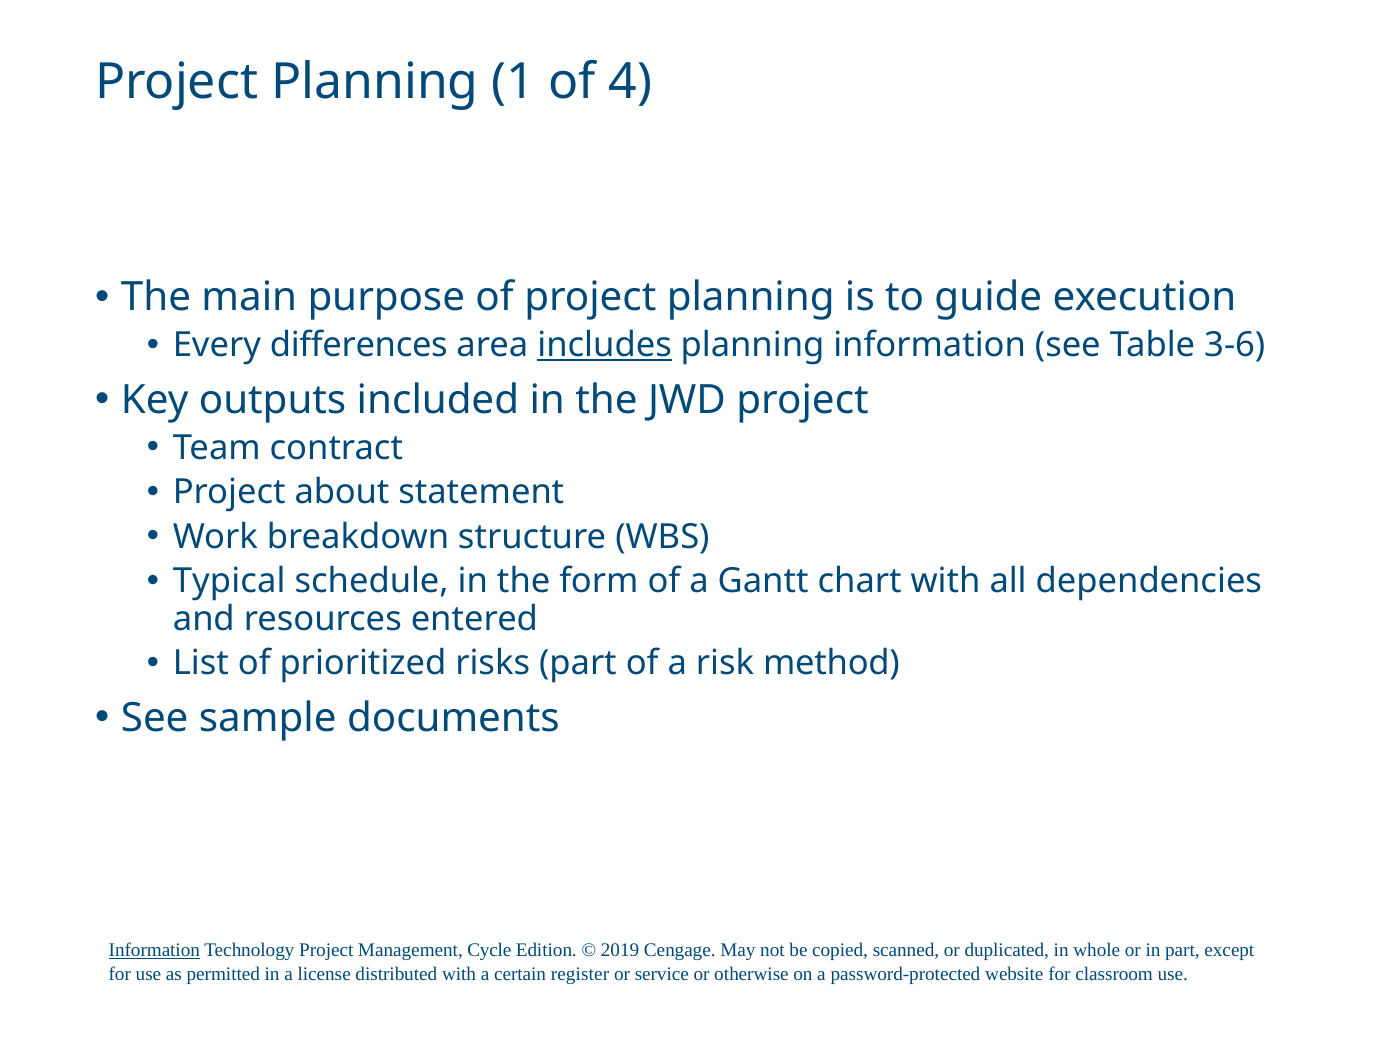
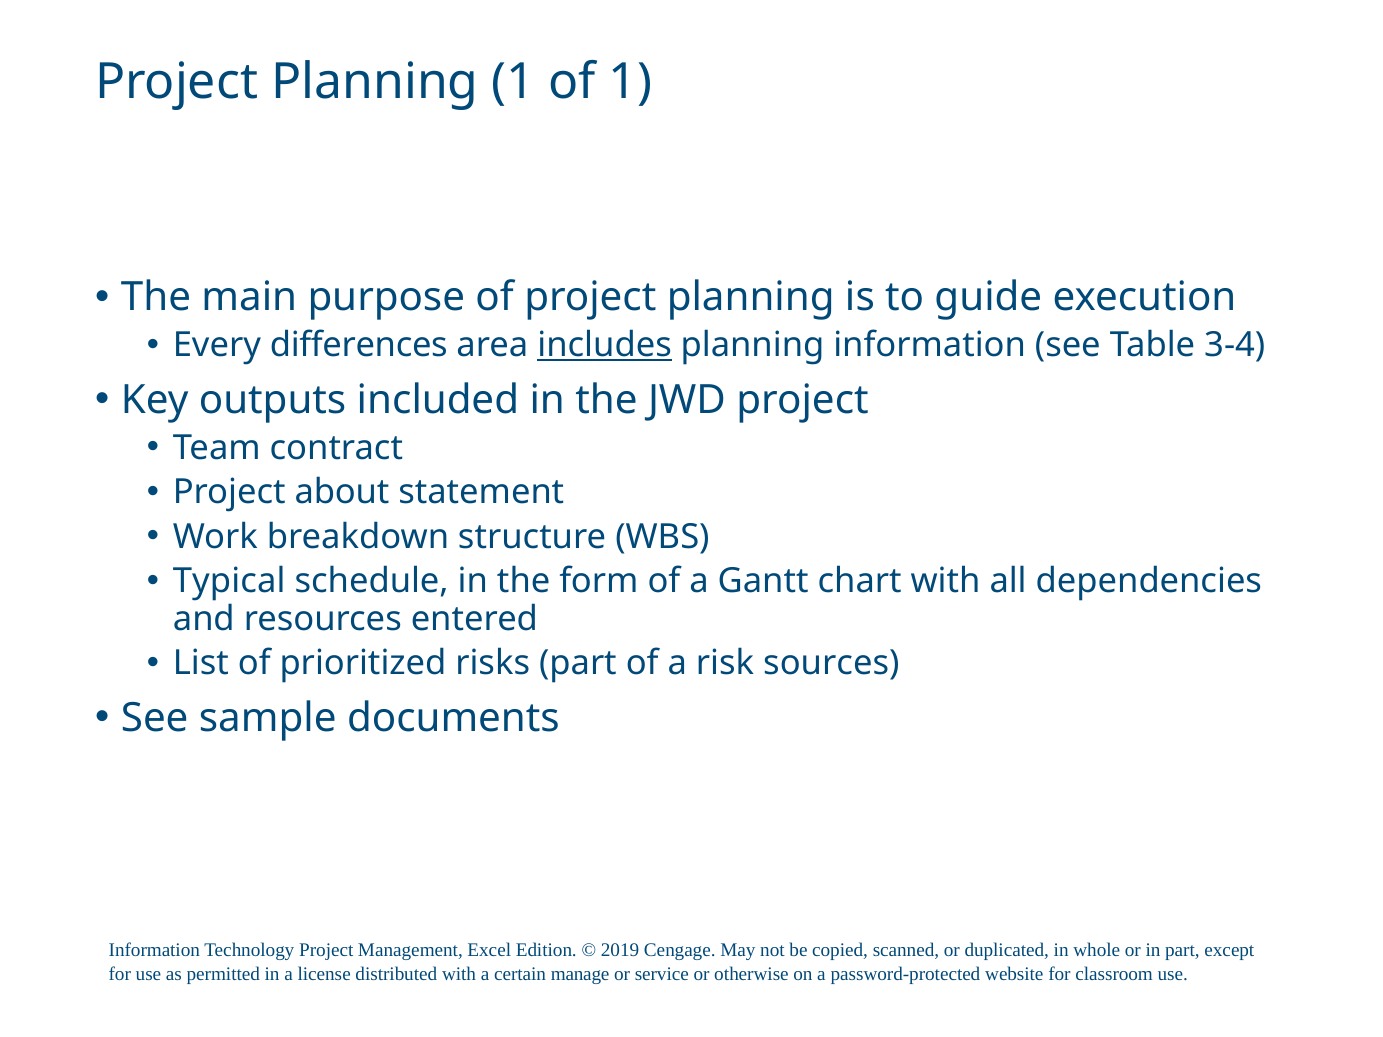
of 4: 4 -> 1
3-6: 3-6 -> 3-4
method: method -> sources
Information at (154, 951) underline: present -> none
Cycle: Cycle -> Excel
register: register -> manage
